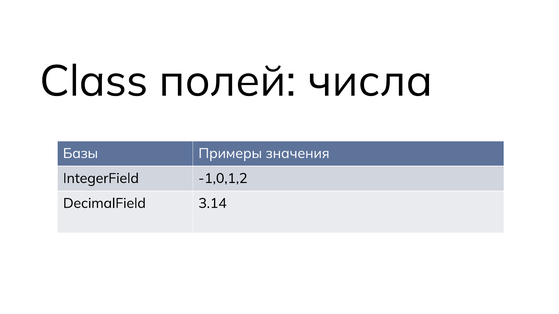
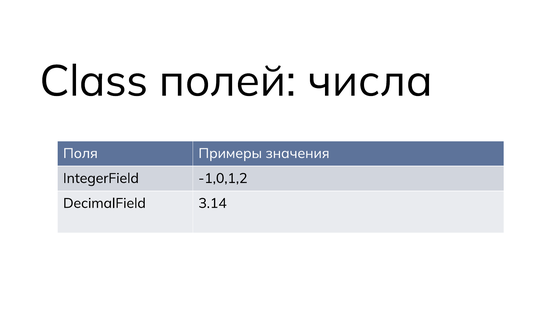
Базы: Базы -> Поля
